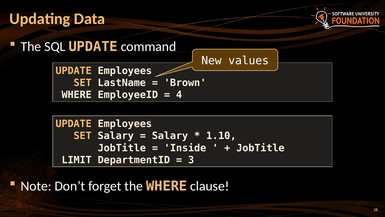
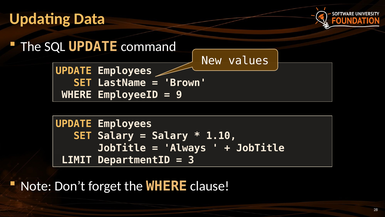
4: 4 -> 9
Inside: Inside -> Always
